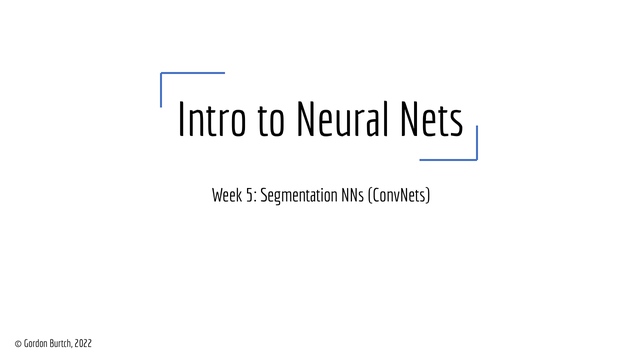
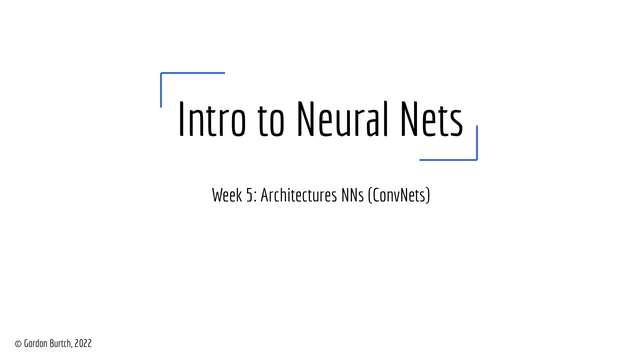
Segmentation: Segmentation -> Architectures
